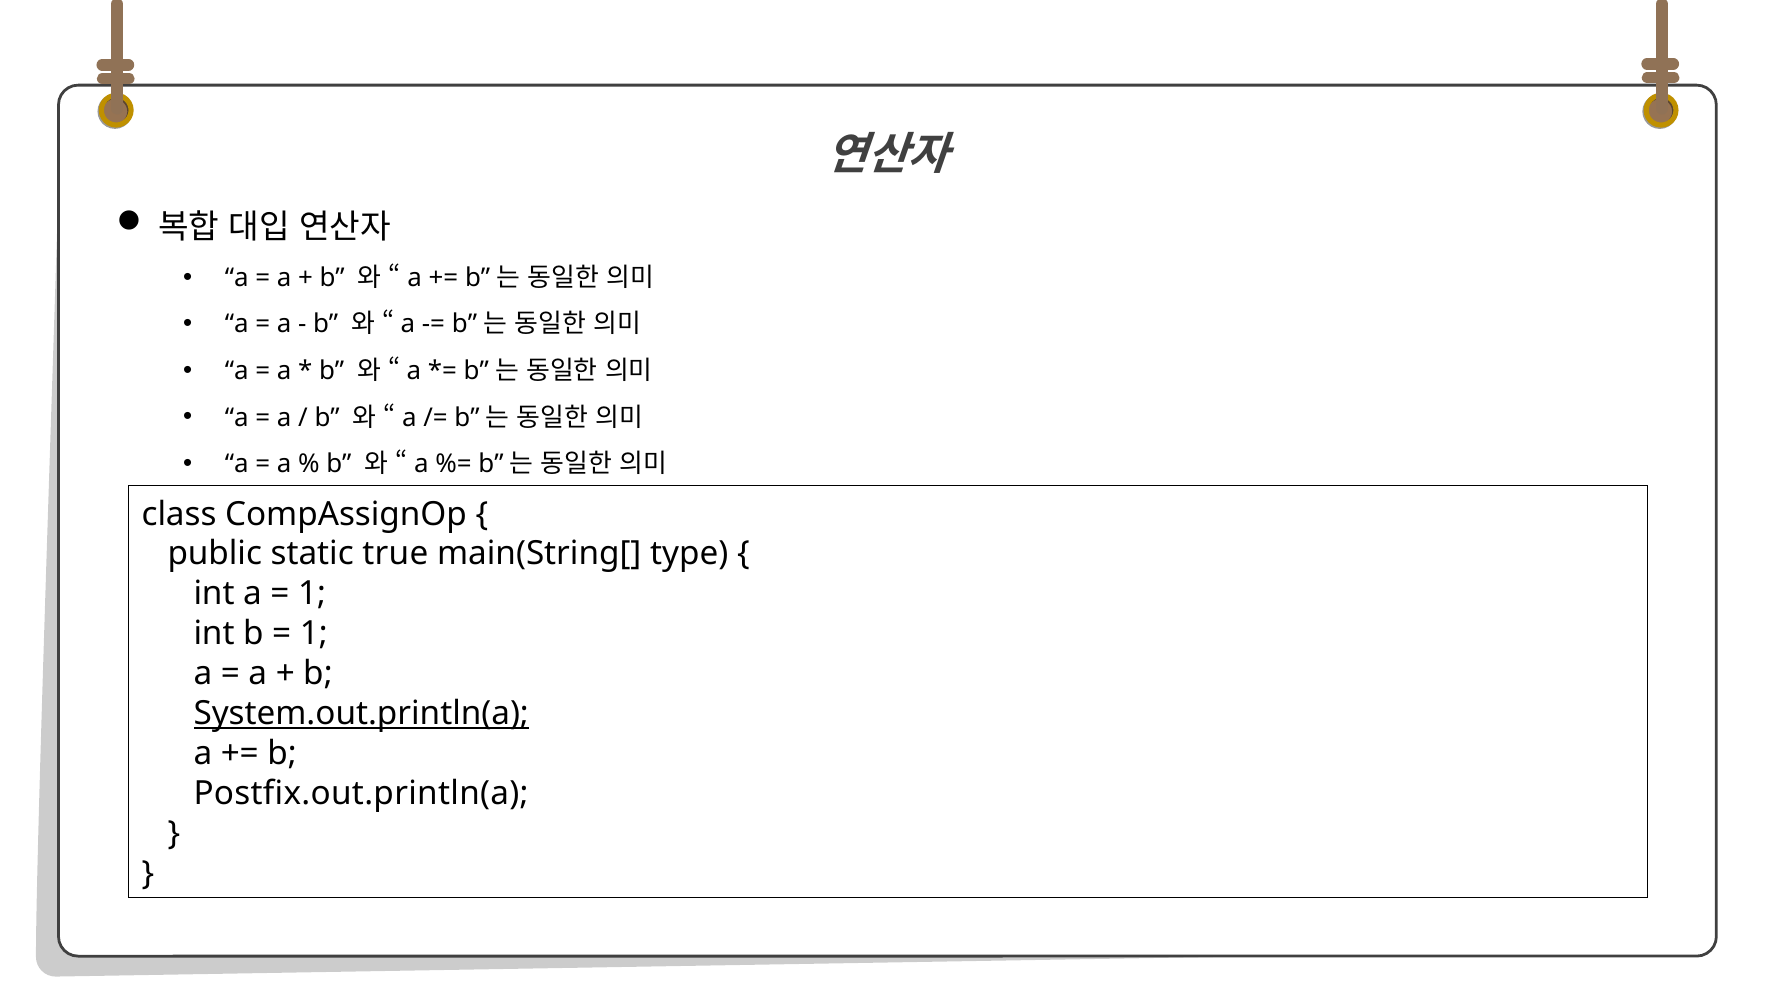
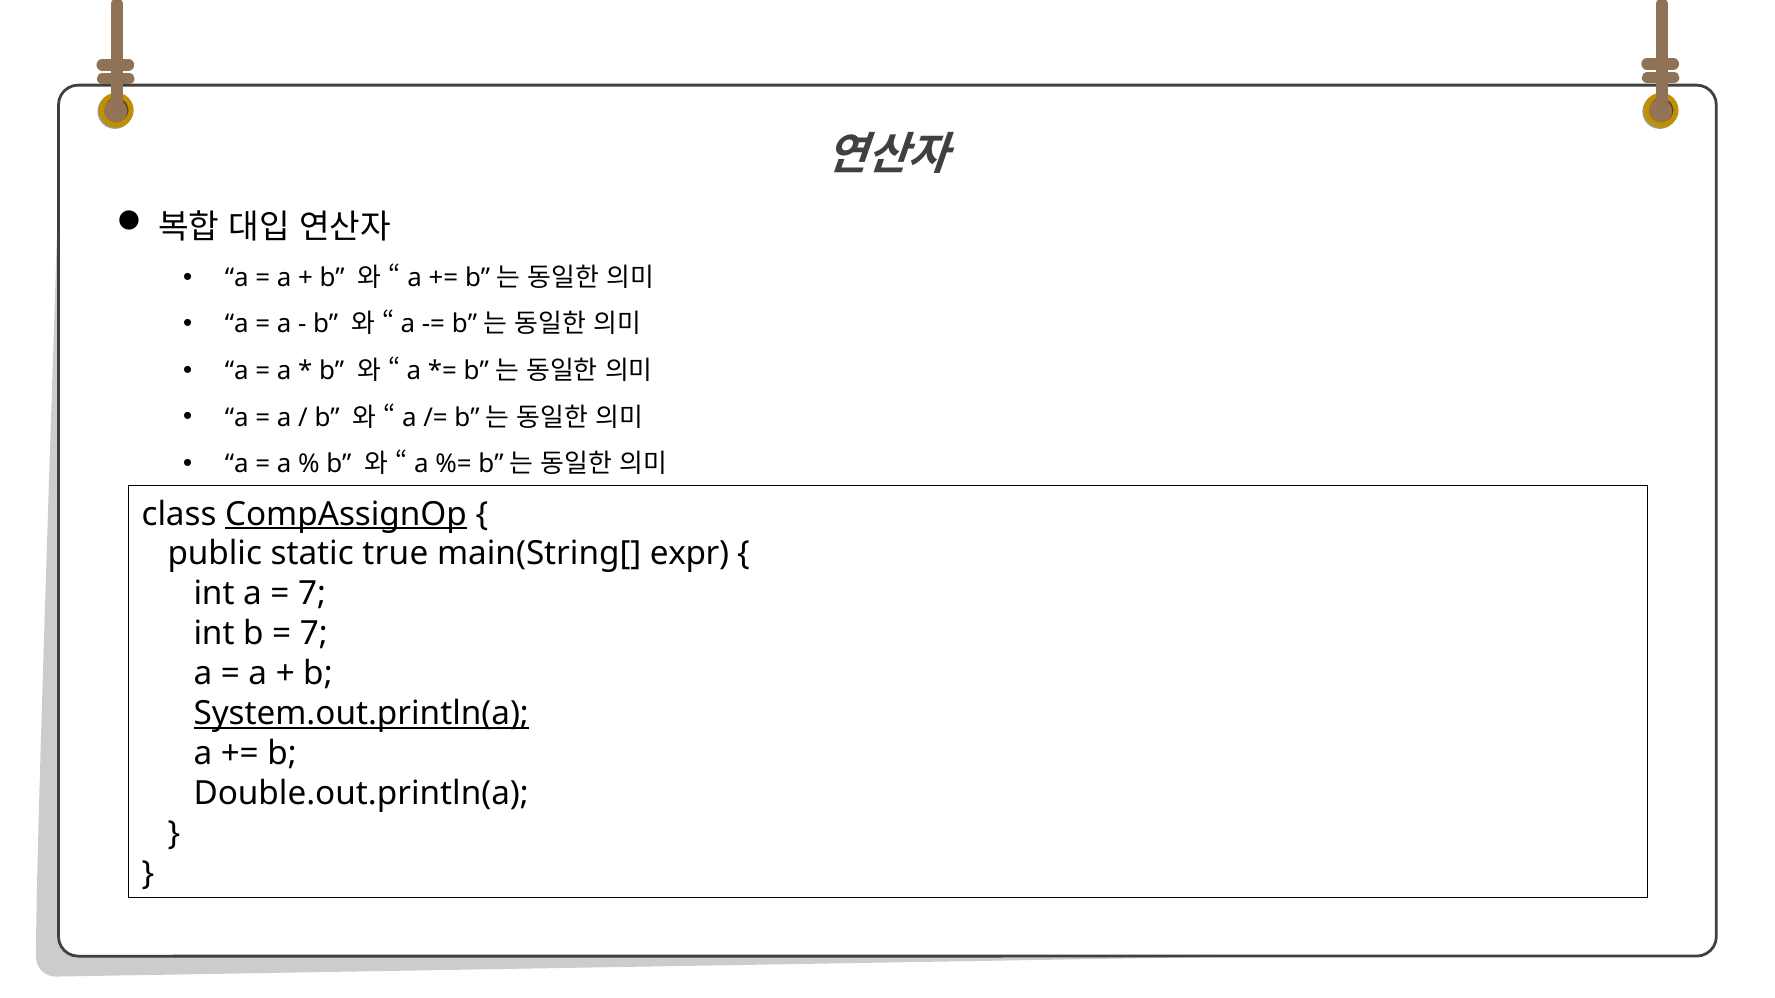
CompAssignOp underline: none -> present
type: type -> expr
1 at (312, 594): 1 -> 7
1 at (314, 634): 1 -> 7
Postfix.out.println(a: Postfix.out.println(a -> Double.out.println(a
